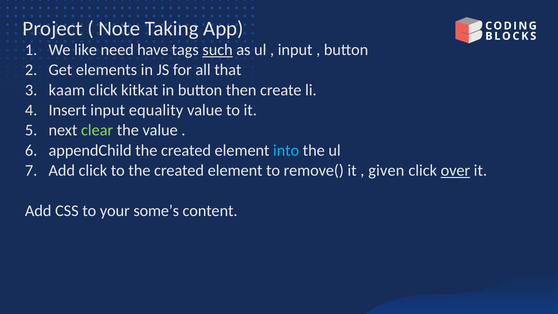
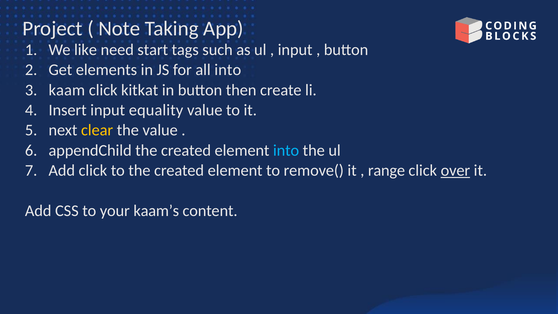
have: have -> start
such underline: present -> none
all that: that -> into
clear colour: light green -> yellow
given: given -> range
some’s: some’s -> kaam’s
